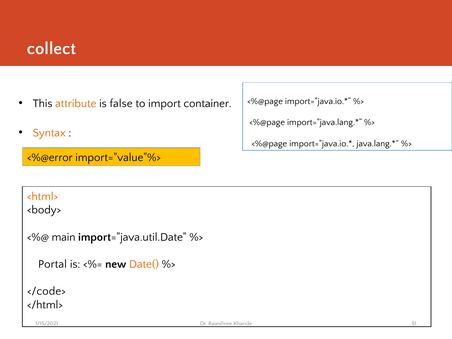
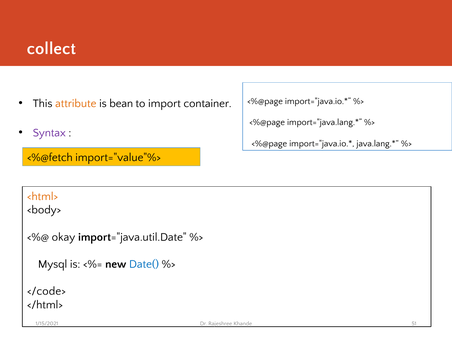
false: false -> bean
Syntax colour: orange -> purple
<%@error: <%@error -> <%@fetch
main: main -> okay
Portal: Portal -> Mysql
Date( colour: orange -> blue
